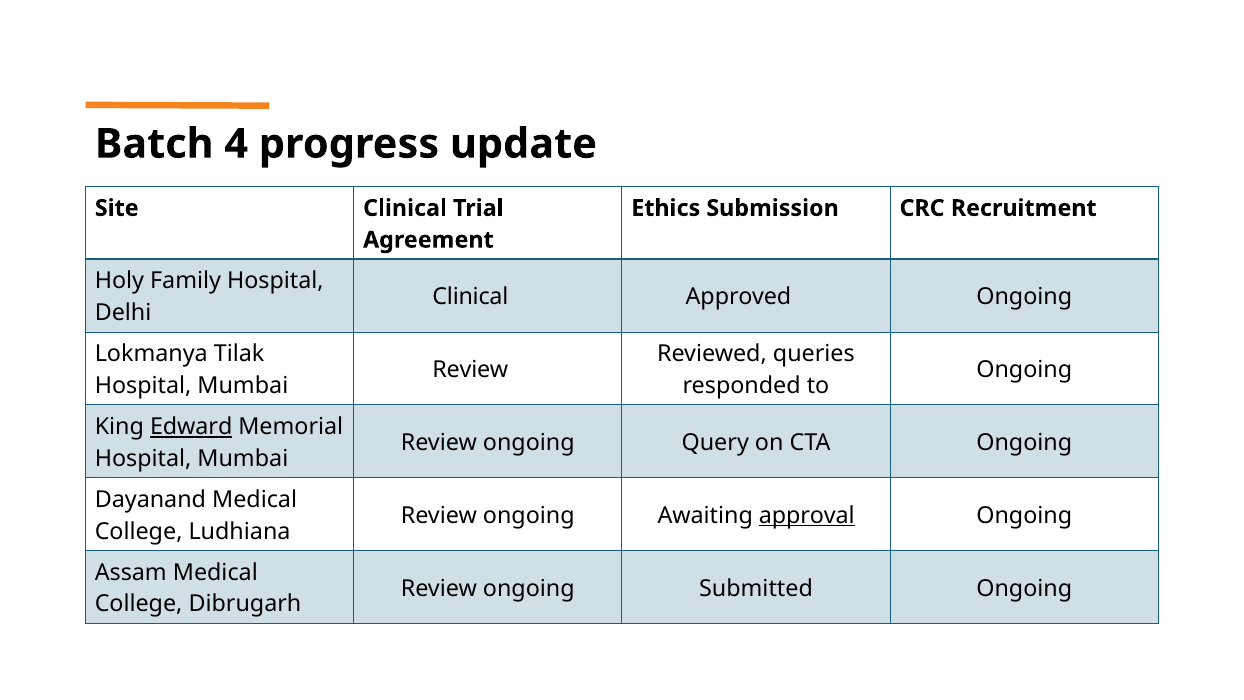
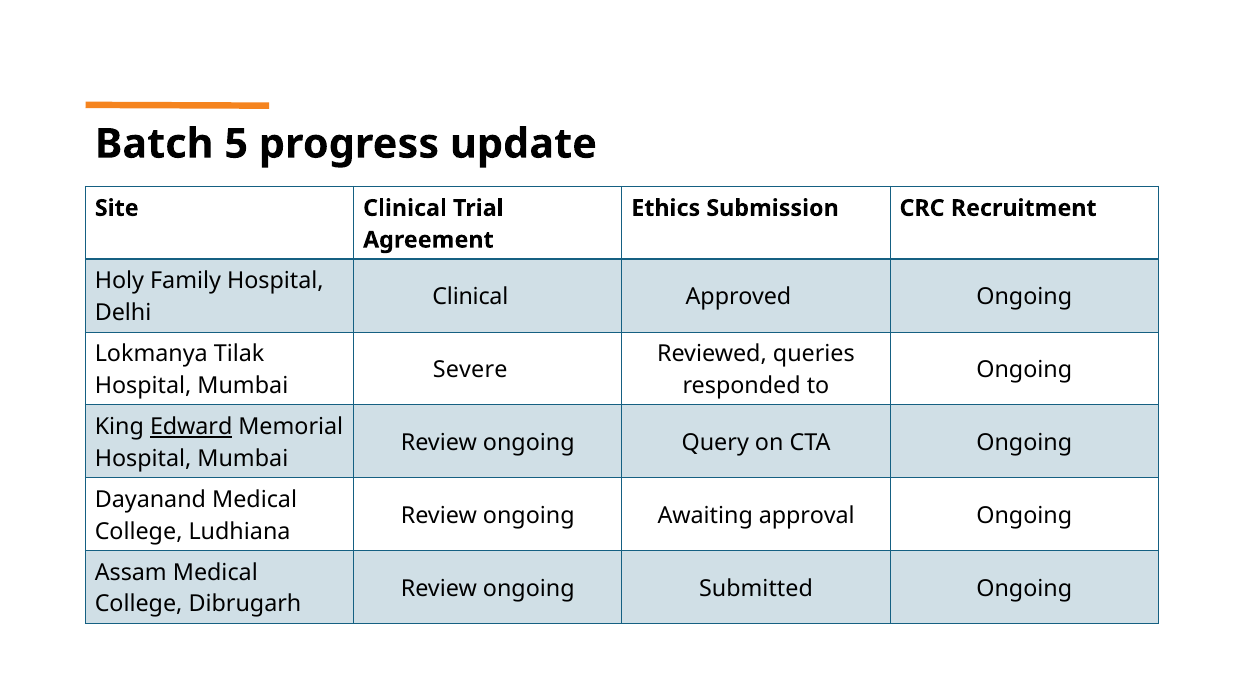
4: 4 -> 5
Review at (470, 370): Review -> Severe
approval underline: present -> none
